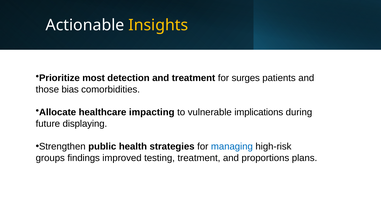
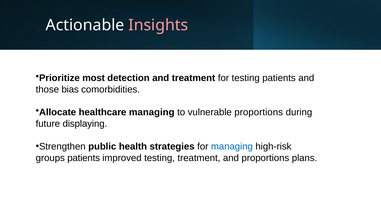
Insights colour: yellow -> pink
for surges: surges -> testing
healthcare impacting: impacting -> managing
vulnerable implications: implications -> proportions
groups findings: findings -> patients
